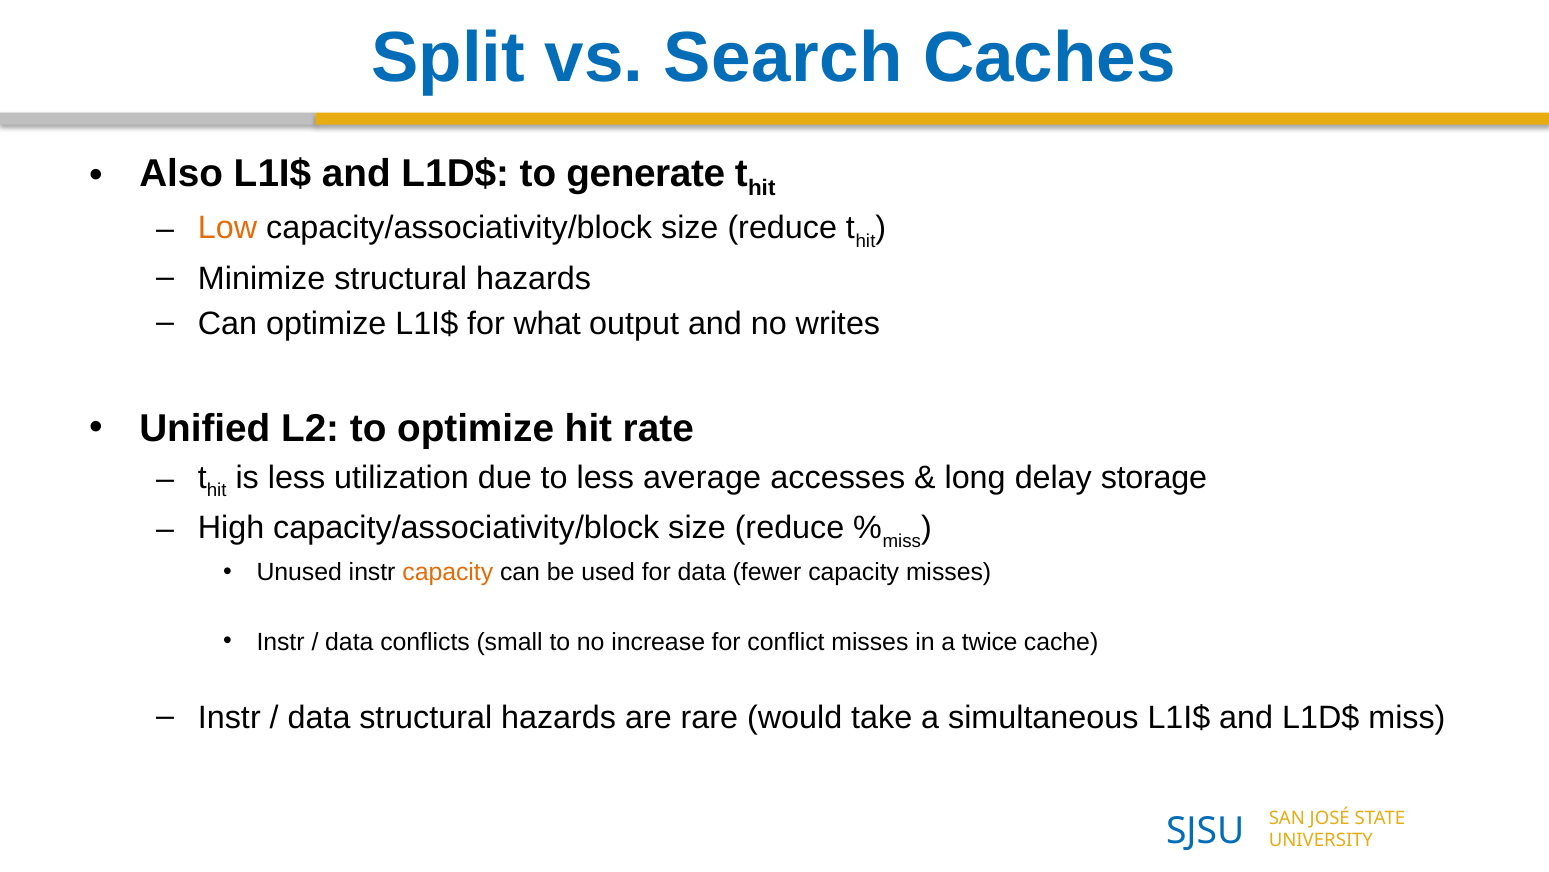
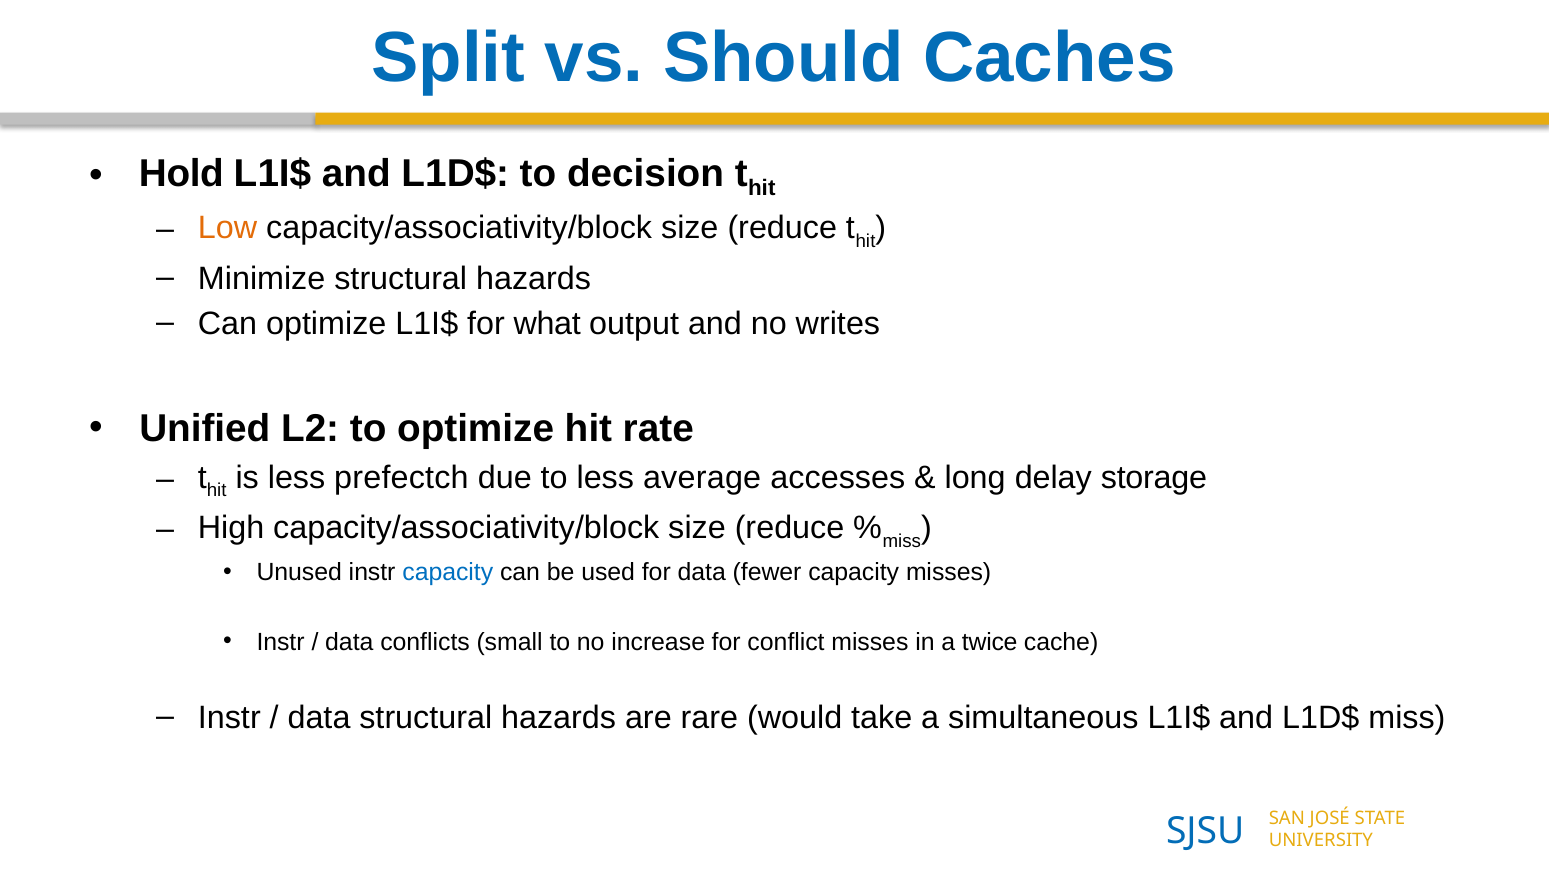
Search: Search -> Should
Also: Also -> Hold
generate: generate -> decision
utilization: utilization -> prefectch
capacity at (448, 572) colour: orange -> blue
